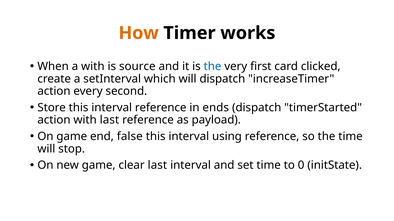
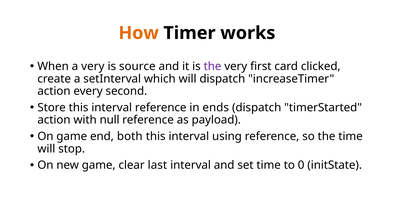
a with: with -> very
the at (213, 67) colour: blue -> purple
with last: last -> null
false: false -> both
